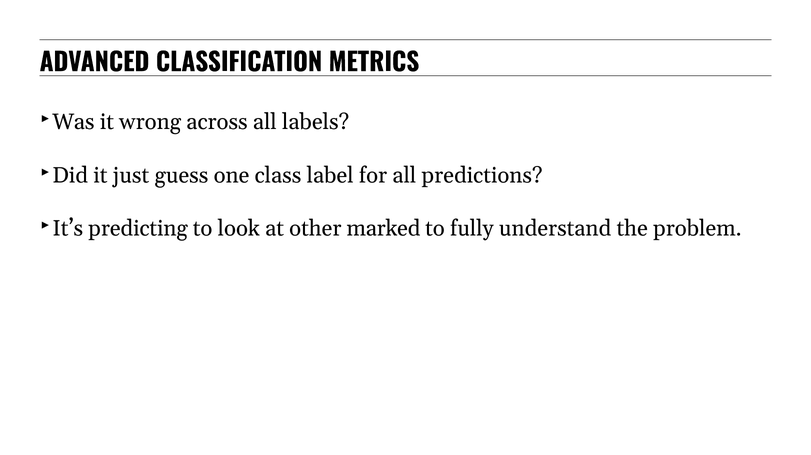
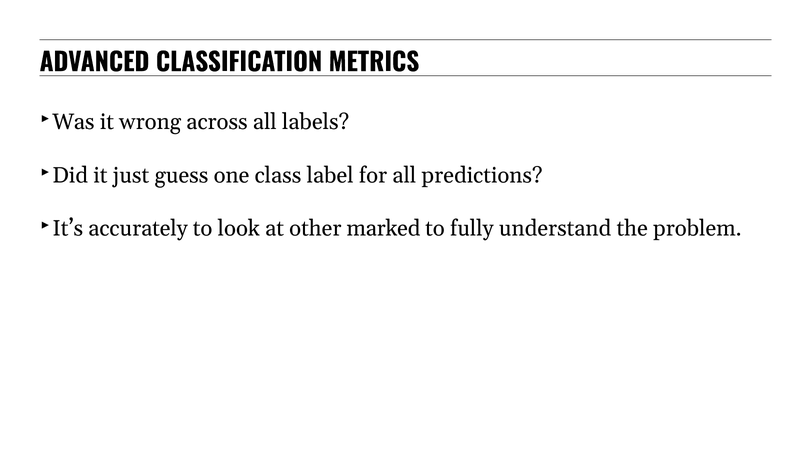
predicting: predicting -> accurately
